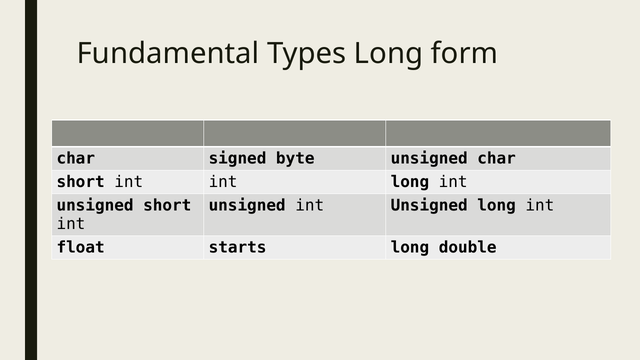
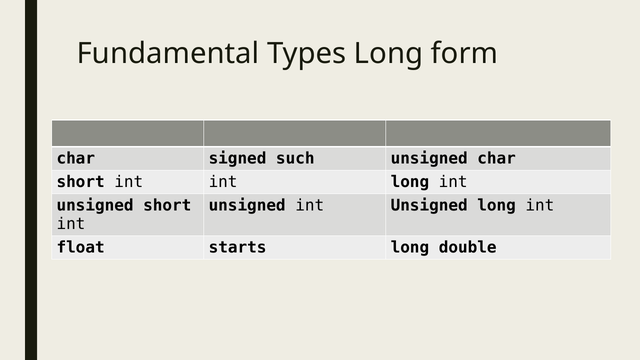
byte: byte -> such
